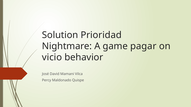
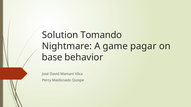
Prioridad: Prioridad -> Tomando
vicio: vicio -> base
